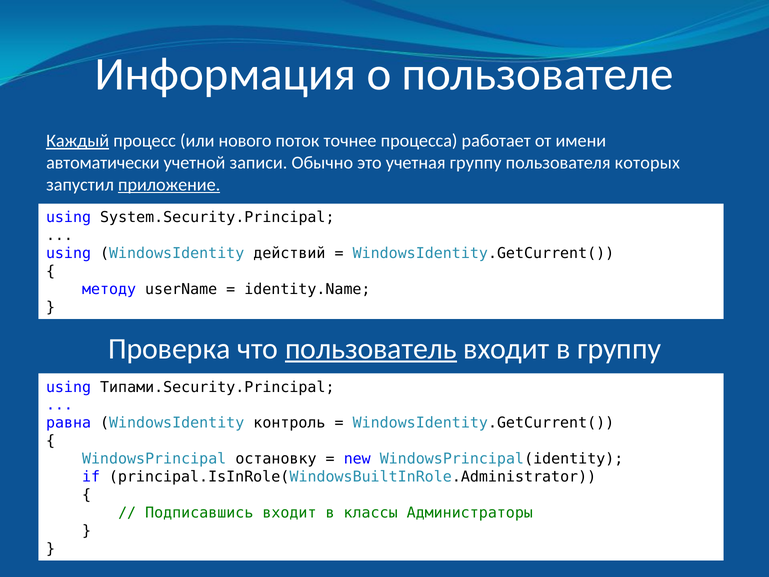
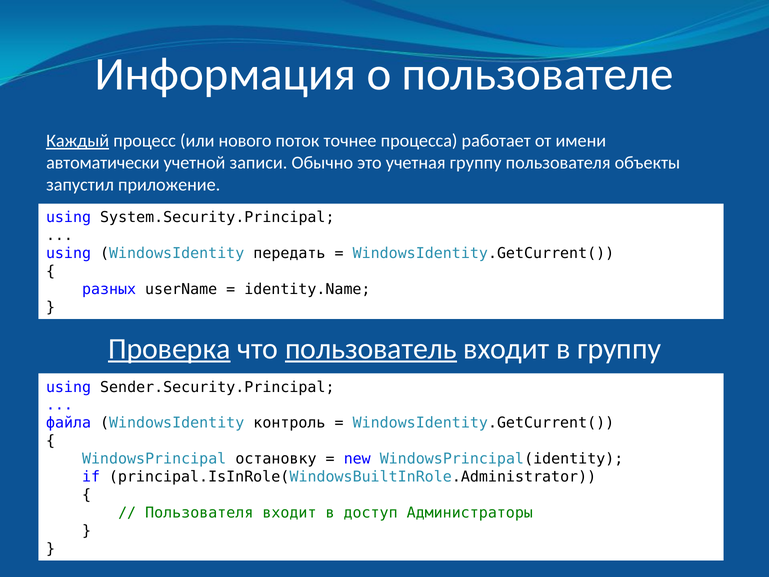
которых: которых -> объекты
приложение underline: present -> none
действий: действий -> передать
методу: методу -> разных
Проверка underline: none -> present
Типами.Security.Principal: Типами.Security.Principal -> Sender.Security.Principal
равна: равна -> файла
Подписавшись at (199, 513): Подписавшись -> Пользователя
классы: классы -> доступ
